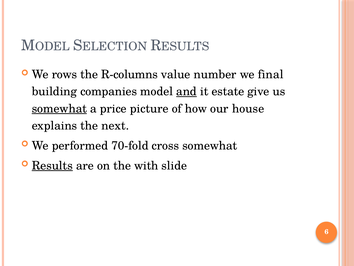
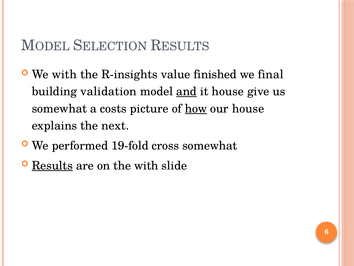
We rows: rows -> with
R-columns: R-columns -> R-insights
number: number -> finished
companies: companies -> validation
it estate: estate -> house
somewhat at (59, 108) underline: present -> none
price: price -> costs
how underline: none -> present
70-fold: 70-fold -> 19-fold
